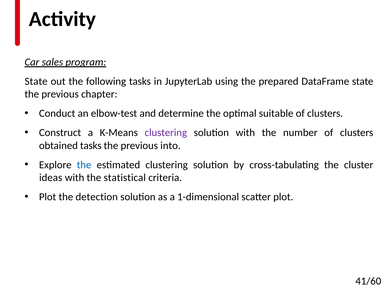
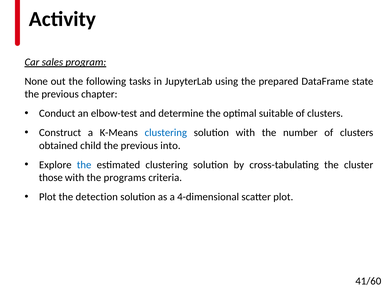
State at (36, 81): State -> None
clustering at (166, 133) colour: purple -> blue
obtained tasks: tasks -> child
ideas: ideas -> those
statistical: statistical -> programs
1-dimensional: 1-dimensional -> 4-dimensional
